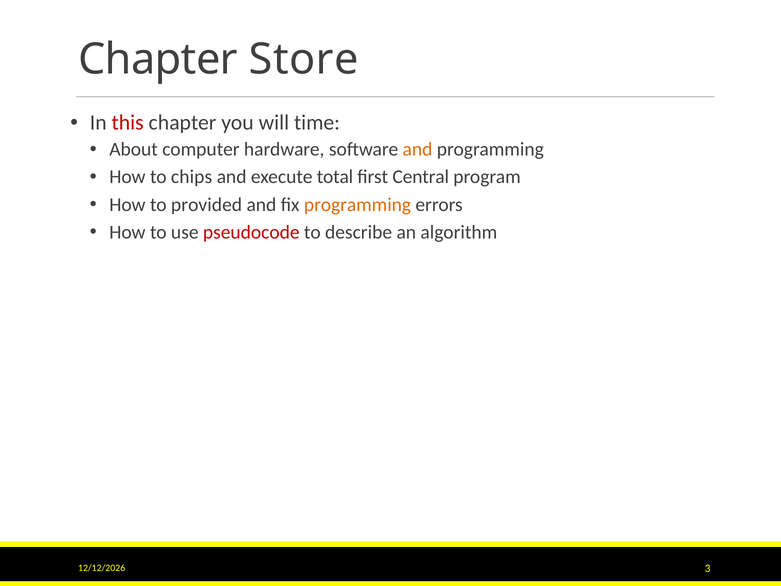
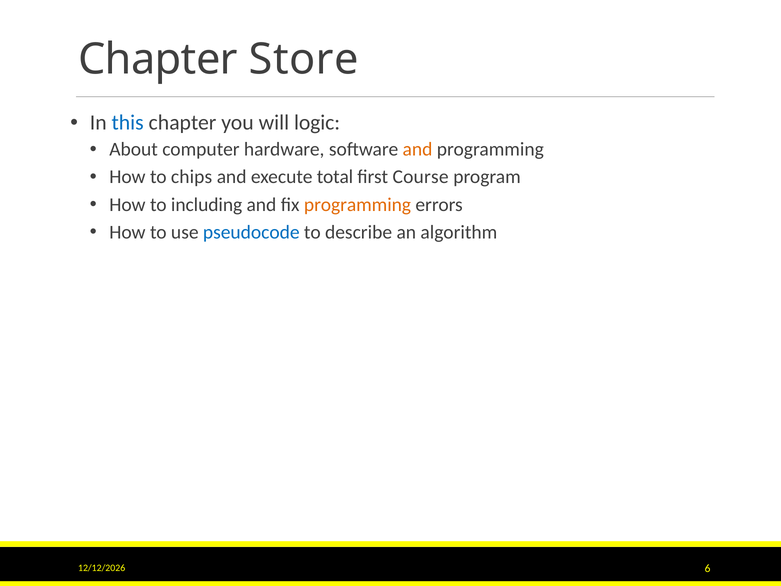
this colour: red -> blue
time: time -> logic
Central: Central -> Course
provided: provided -> including
pseudocode colour: red -> blue
3: 3 -> 6
